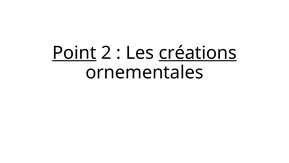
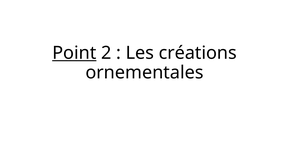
créations underline: present -> none
